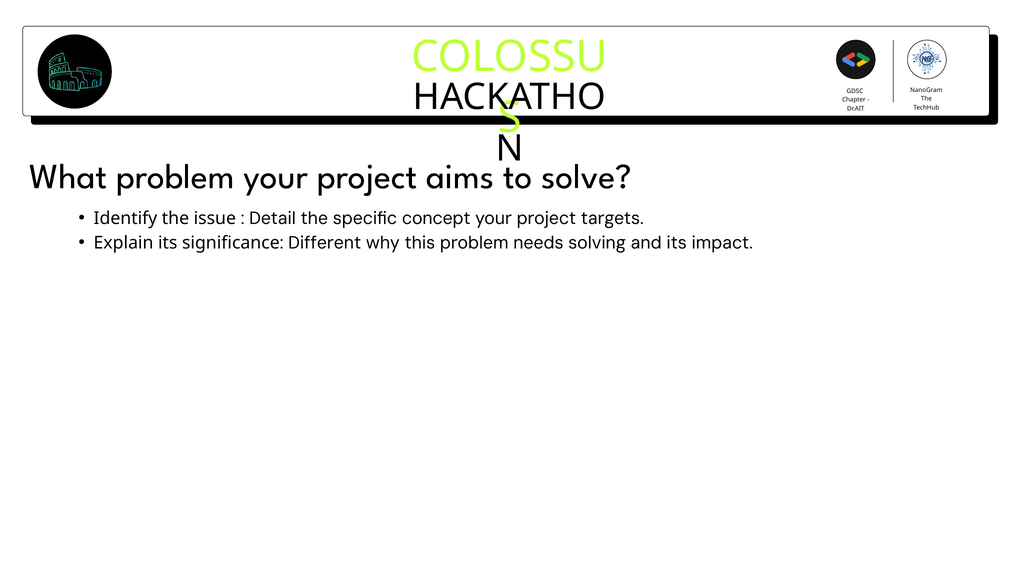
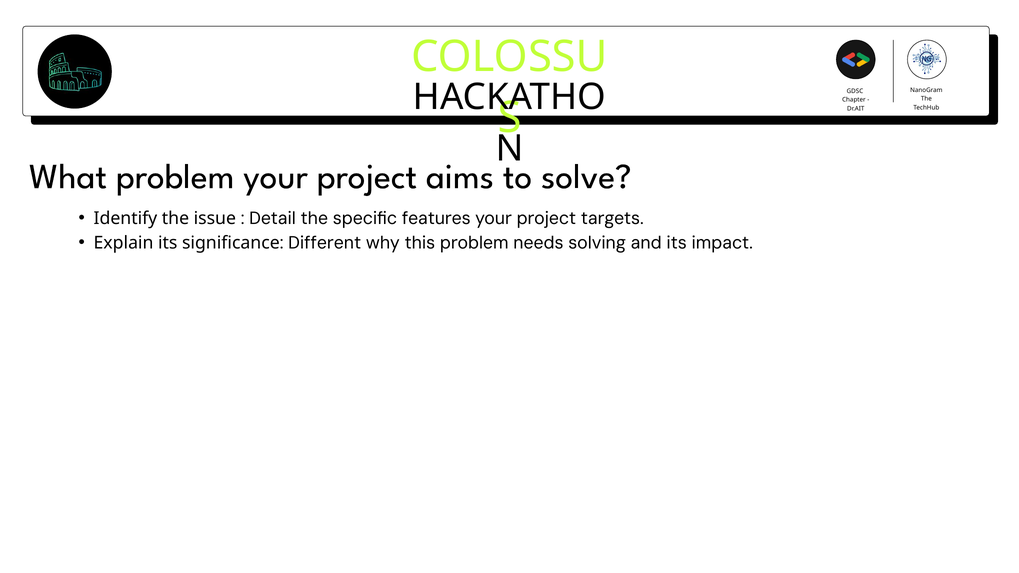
concept: concept -> features
